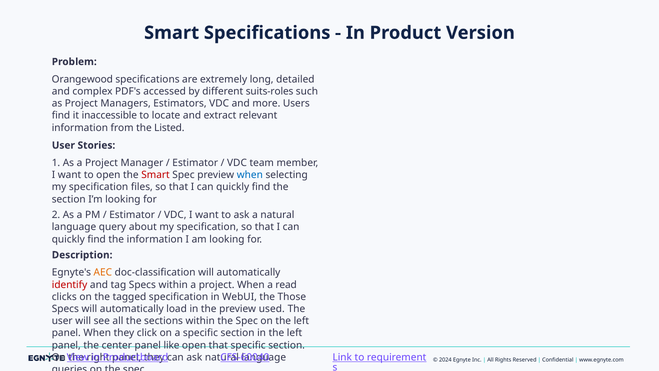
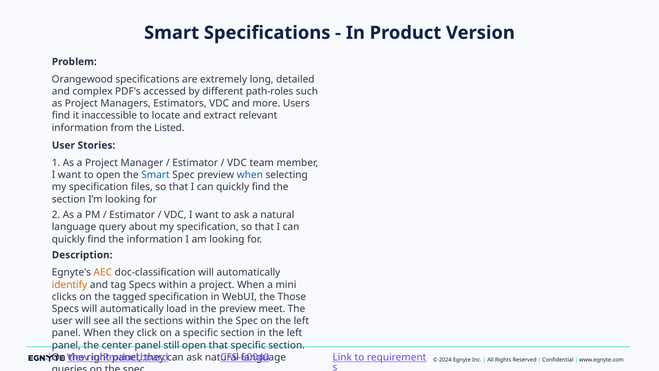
suits-roles: suits-roles -> path-roles
Smart at (156, 175) colour: red -> blue
identify colour: red -> orange
read: read -> mini
used: used -> meet
like: like -> still
